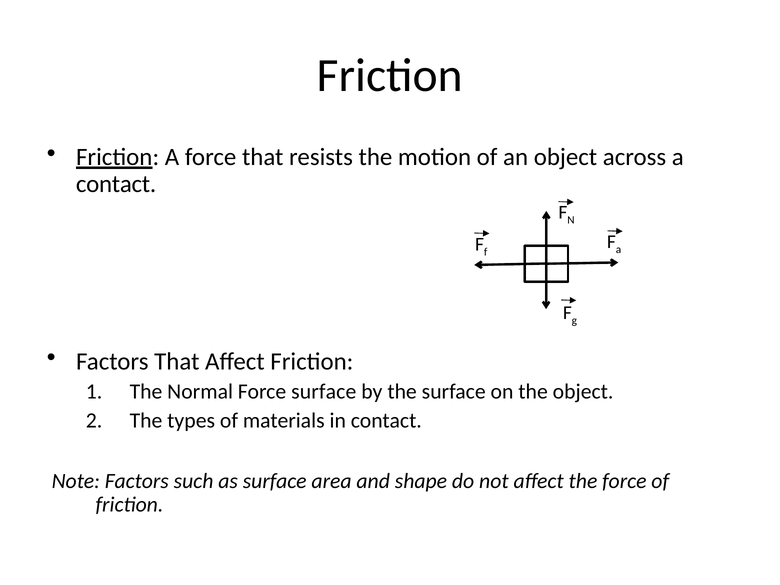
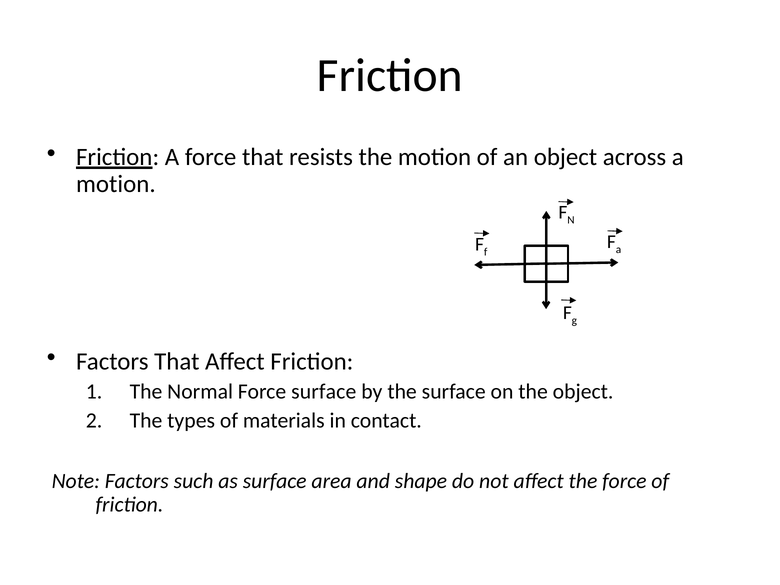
contact at (116, 184): contact -> motion
